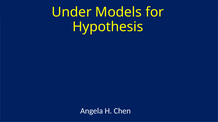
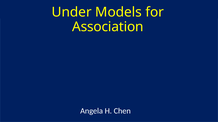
Hypothesis: Hypothesis -> Association
